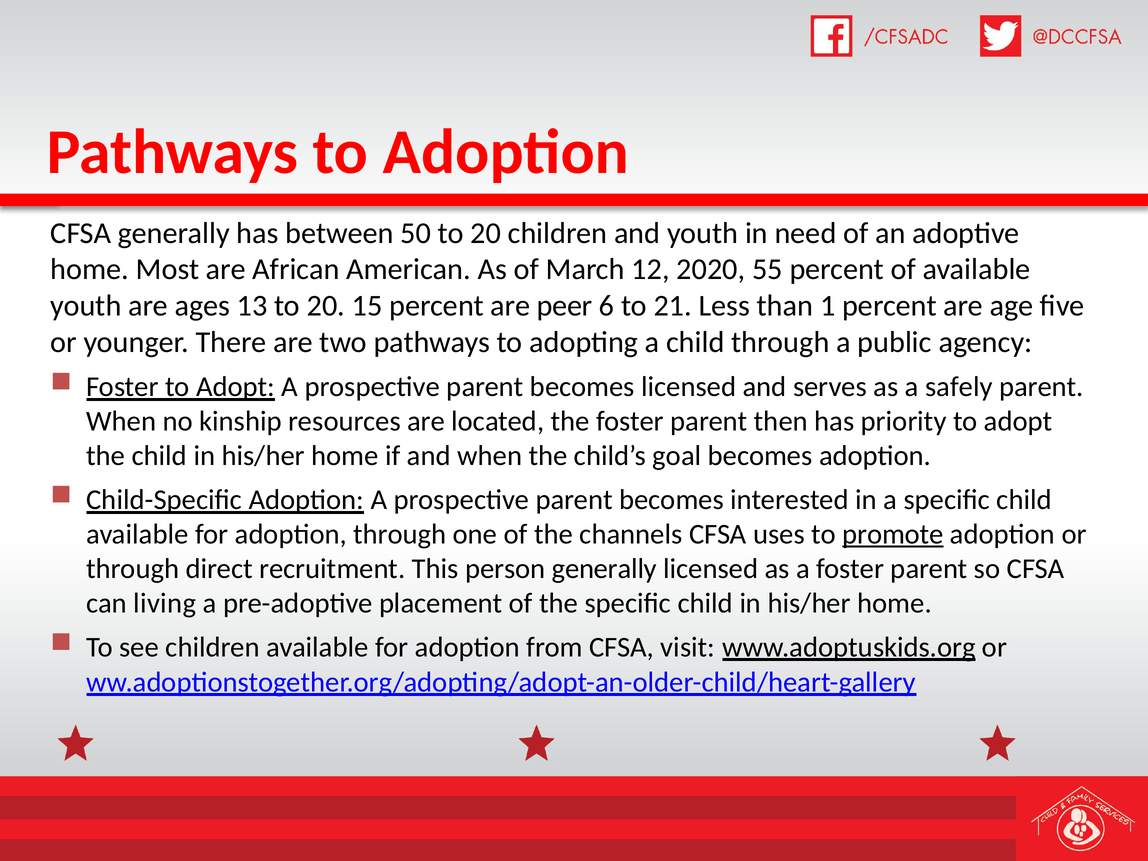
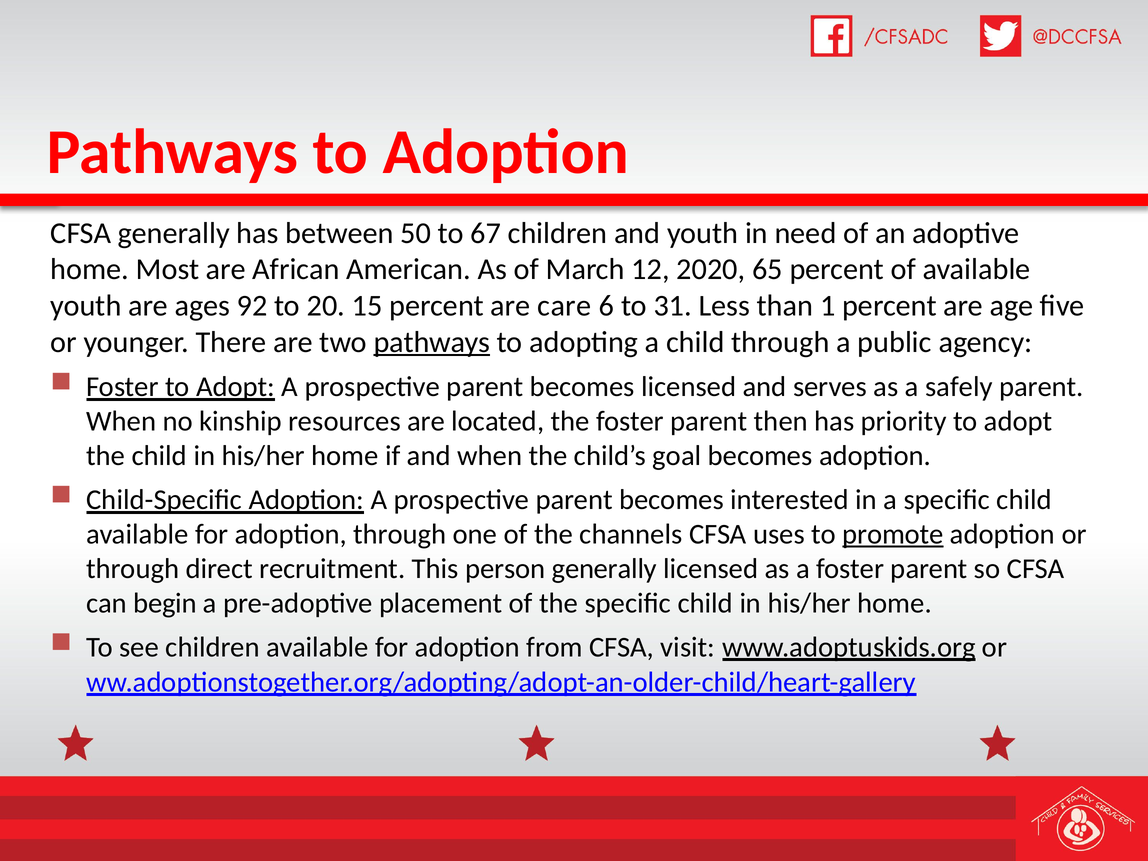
50 to 20: 20 -> 67
55: 55 -> 65
13: 13 -> 92
peer: peer -> care
21: 21 -> 31
pathways at (432, 342) underline: none -> present
living: living -> begin
